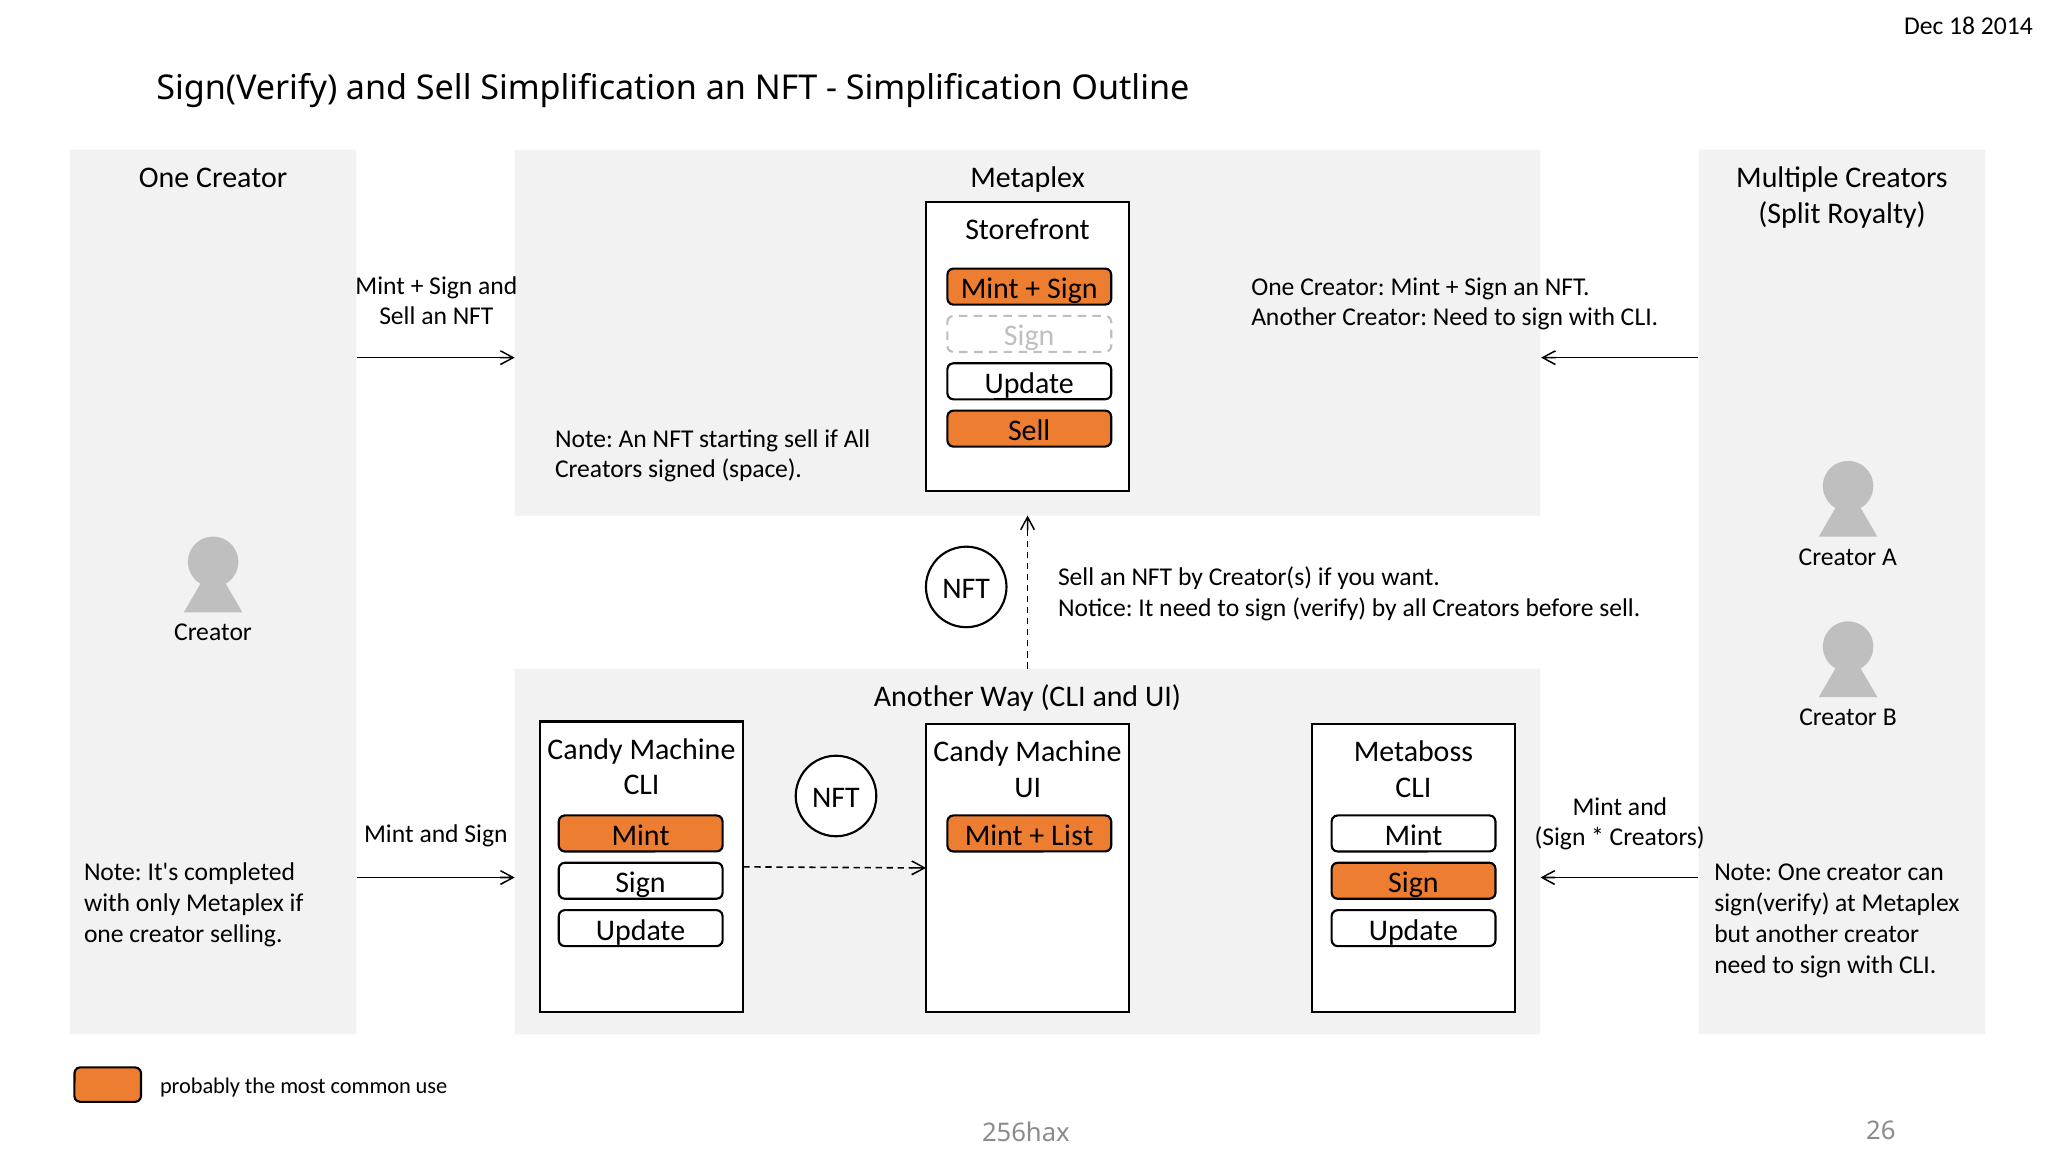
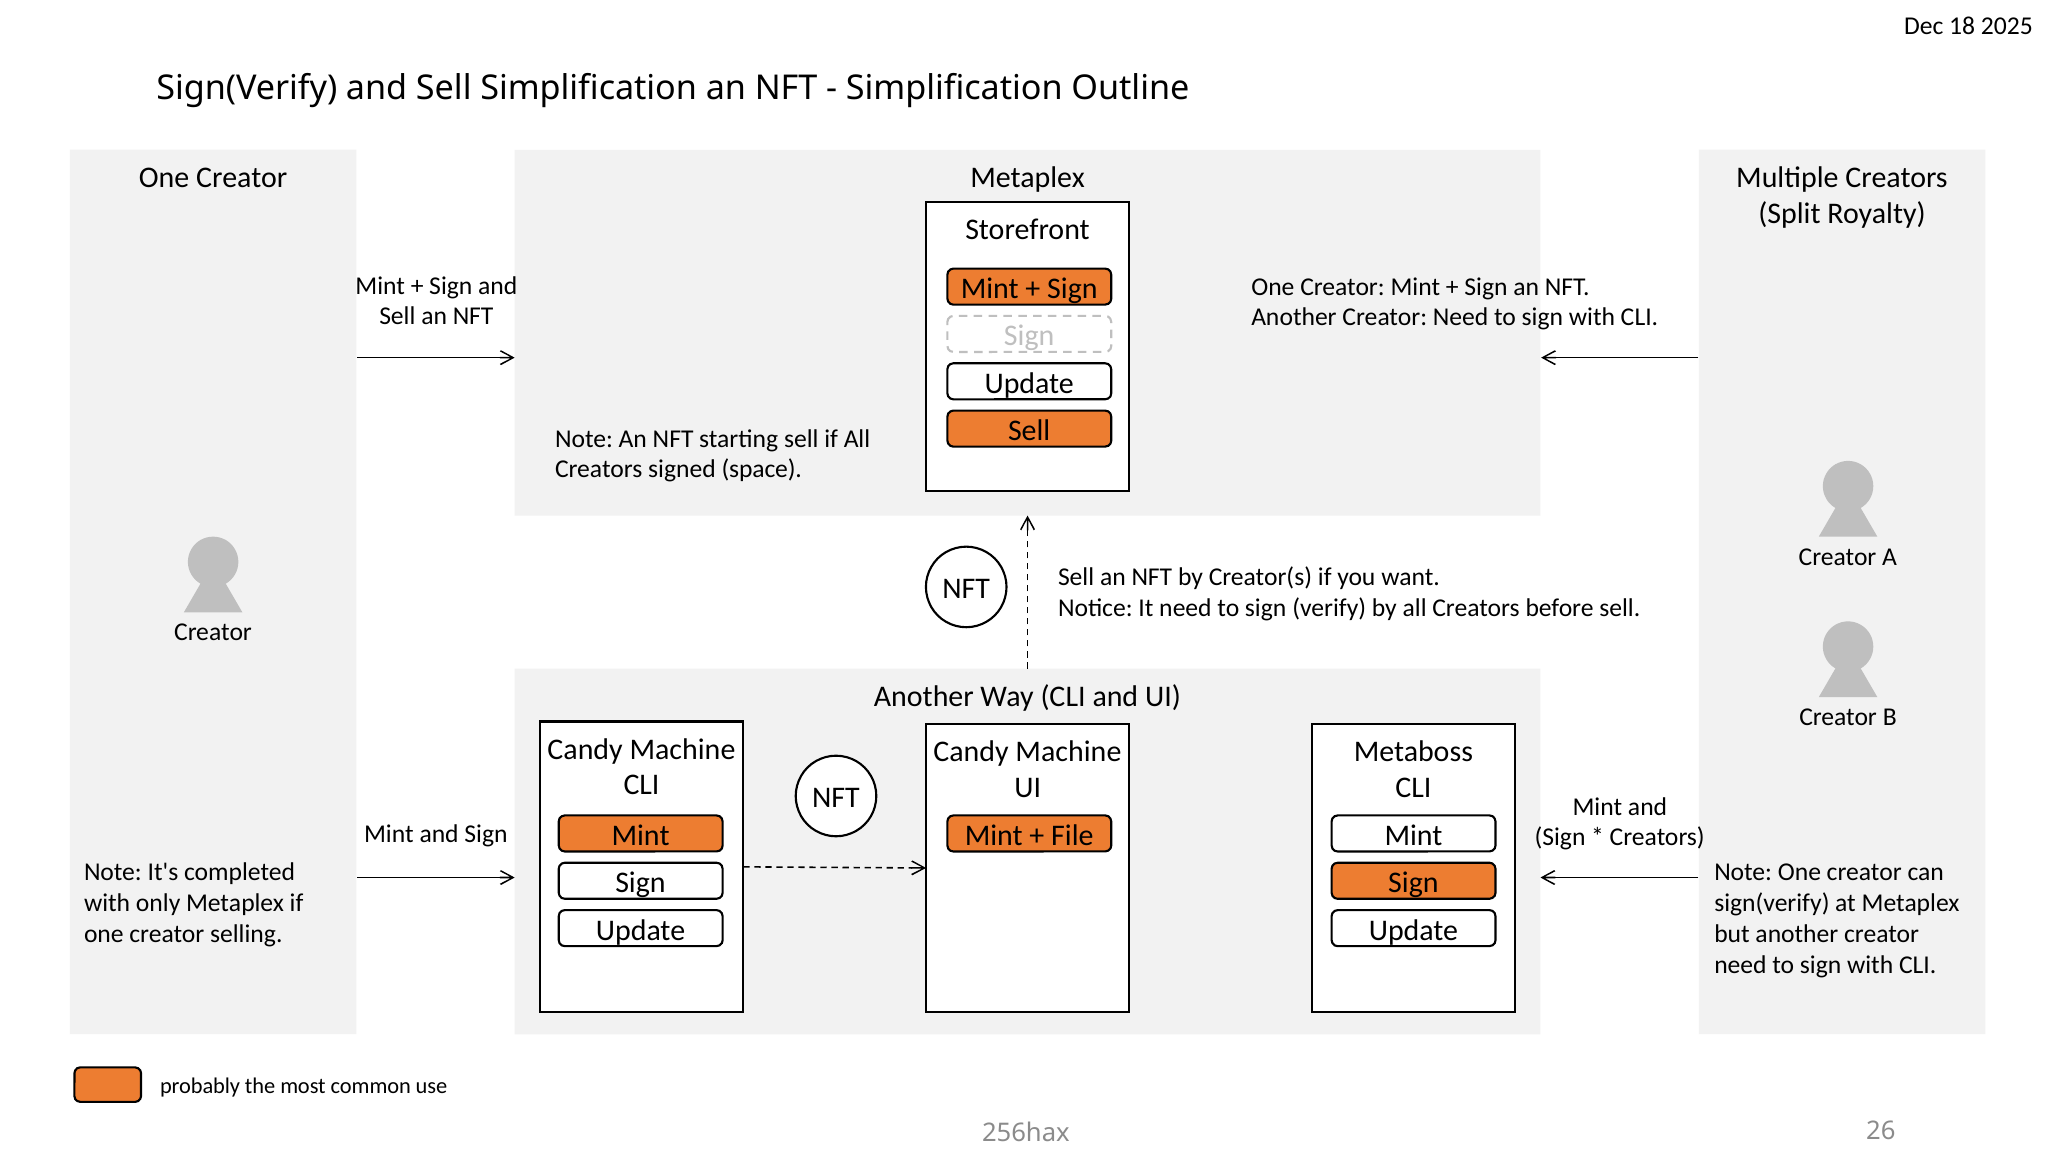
2014: 2014 -> 2025
List: List -> File
